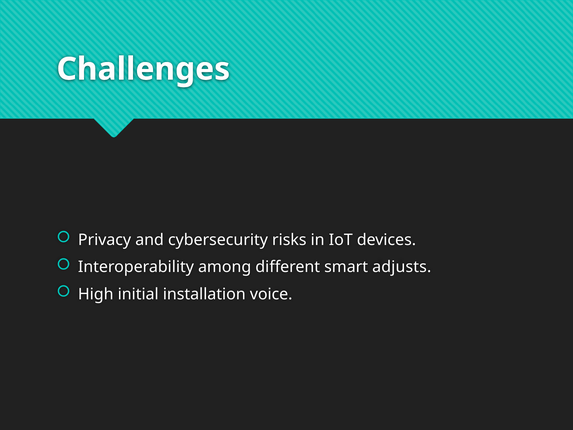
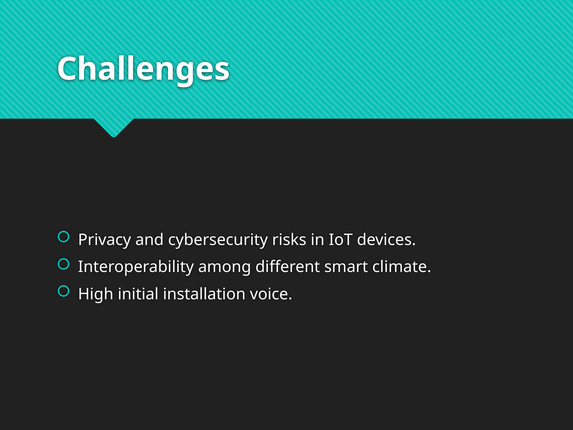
adjusts: adjusts -> climate
